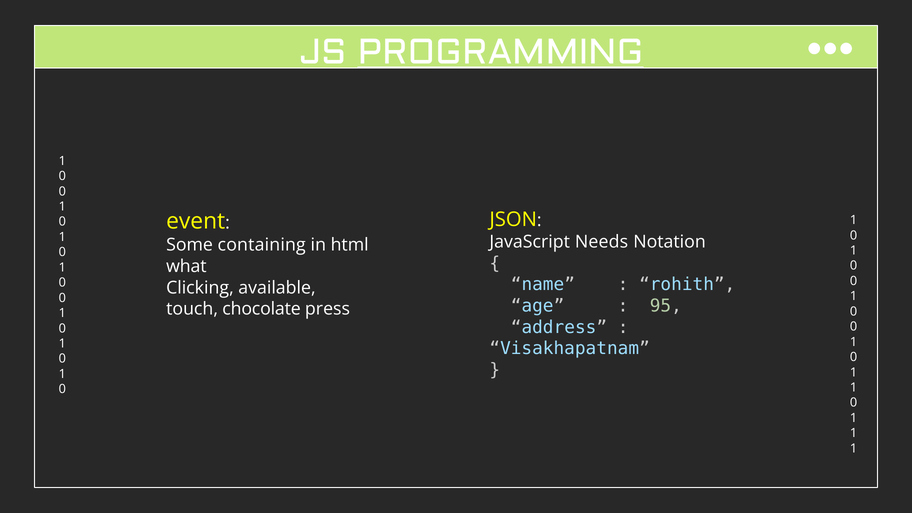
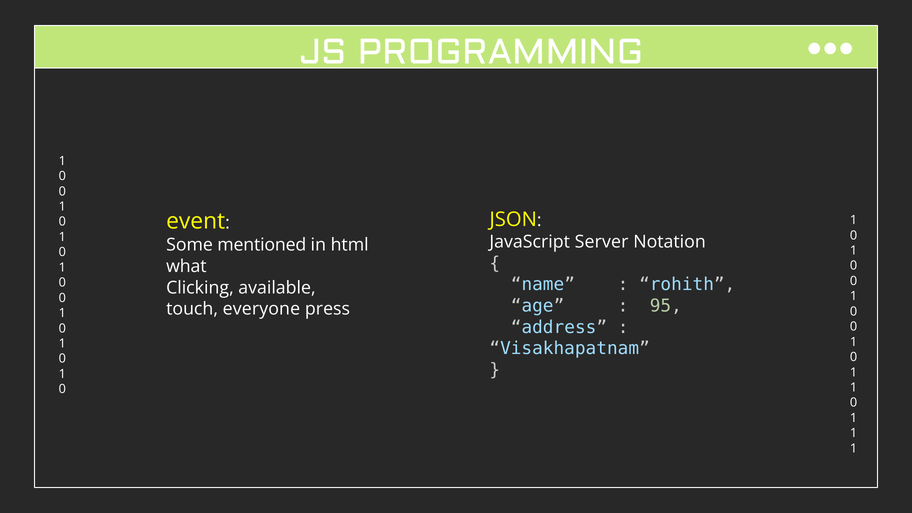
PROGRAMMING underline: present -> none
Needs: Needs -> Server
containing: containing -> mentioned
chocolate: chocolate -> everyone
